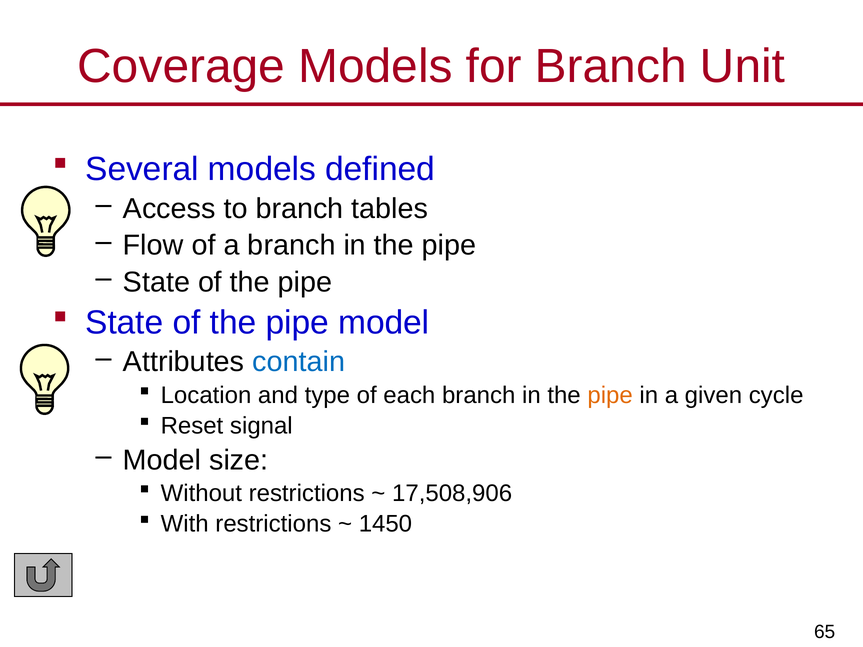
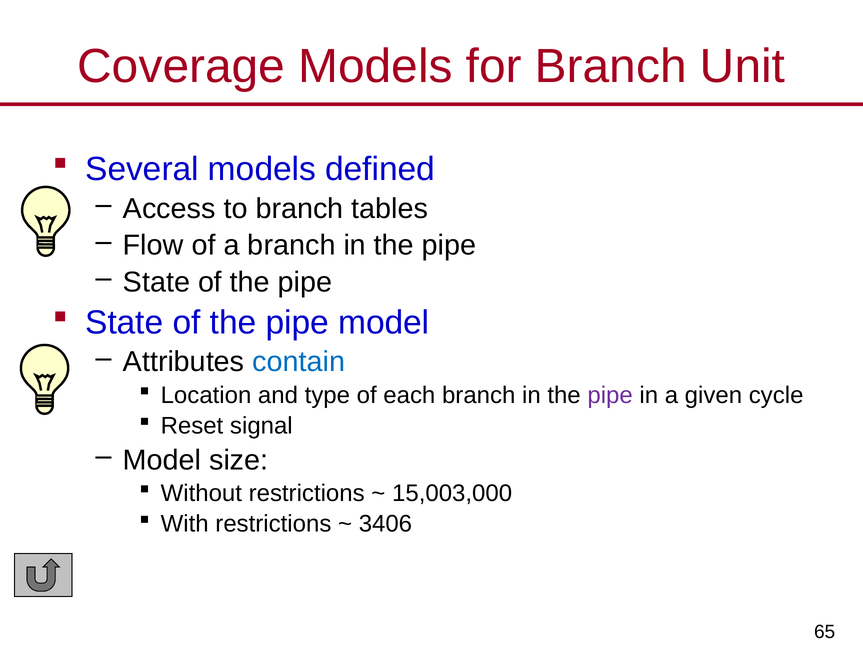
pipe at (610, 395) colour: orange -> purple
17,508,906: 17,508,906 -> 15,003,000
1450: 1450 -> 3406
